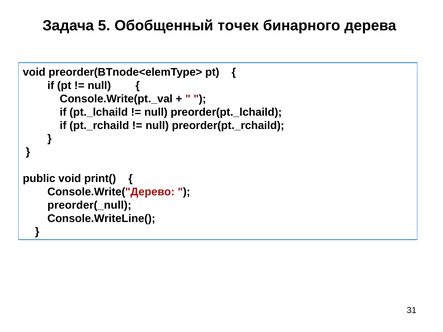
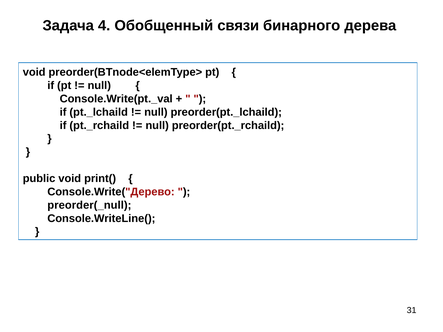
5: 5 -> 4
точек: точек -> связи
